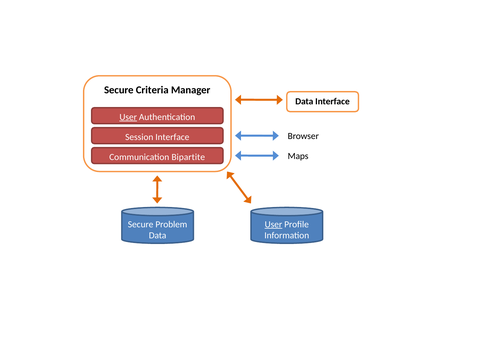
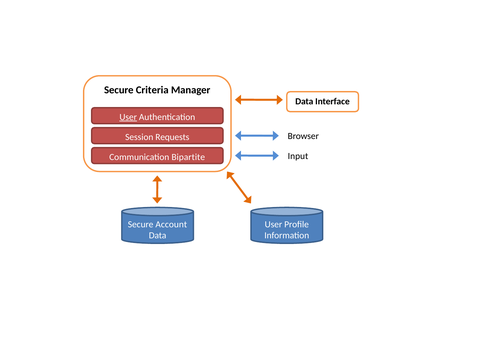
Session Interface: Interface -> Requests
Maps: Maps -> Input
Problem: Problem -> Account
User at (273, 224) underline: present -> none
